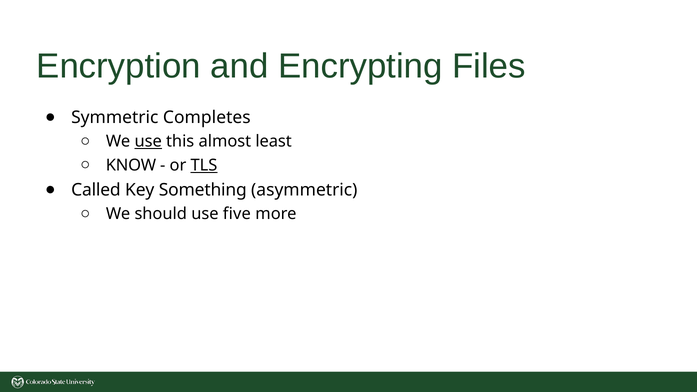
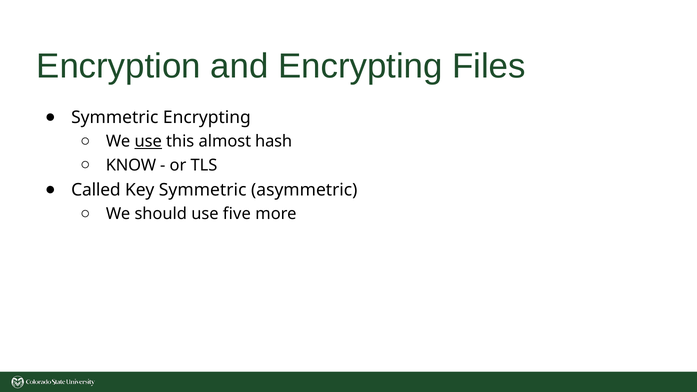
Symmetric Completes: Completes -> Encrypting
least: least -> hash
TLS underline: present -> none
Key Something: Something -> Symmetric
